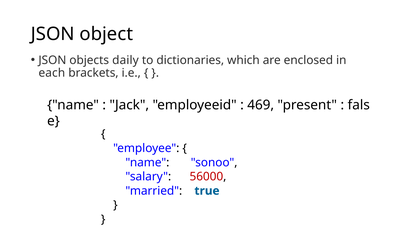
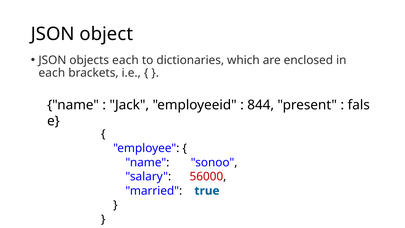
objects daily: daily -> each
469: 469 -> 844
